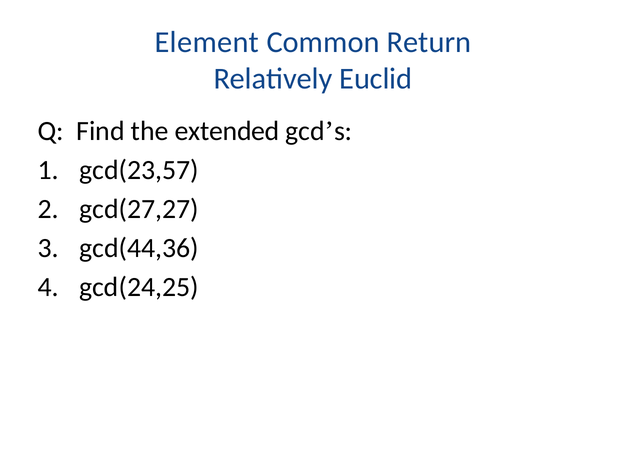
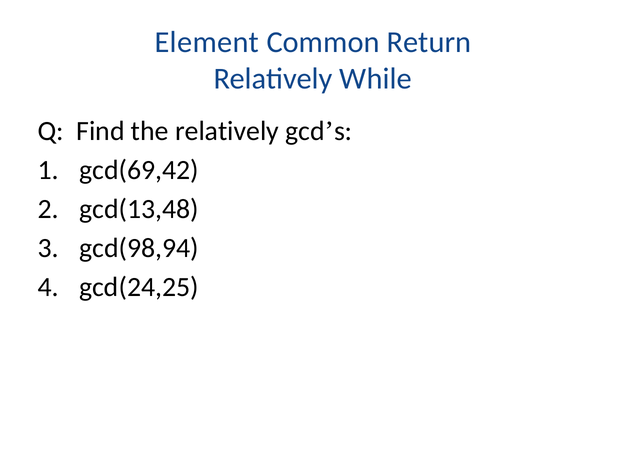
Euclid: Euclid -> While
the extended: extended -> relatively
gcd(23,57: gcd(23,57 -> gcd(69,42
gcd(27,27: gcd(27,27 -> gcd(13,48
gcd(44,36: gcd(44,36 -> gcd(98,94
